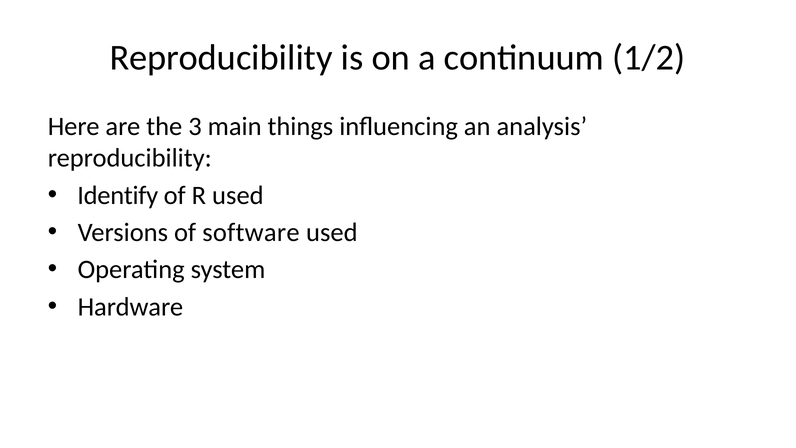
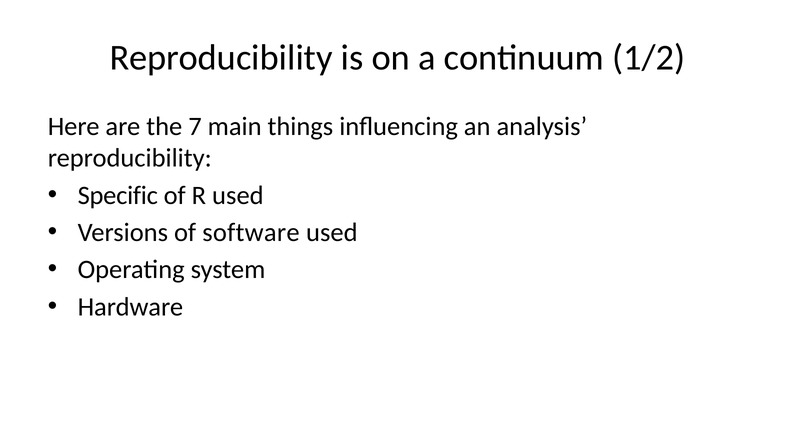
3: 3 -> 7
Identify: Identify -> Specific
